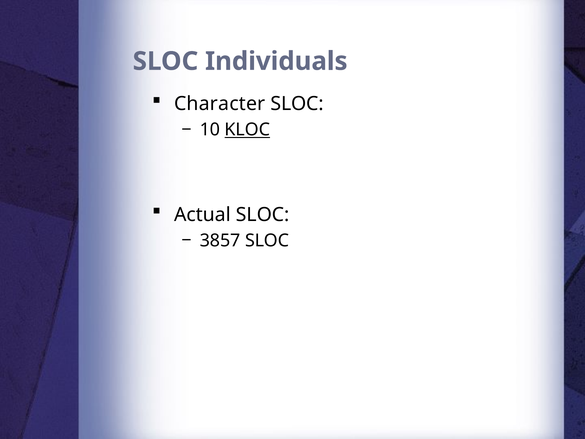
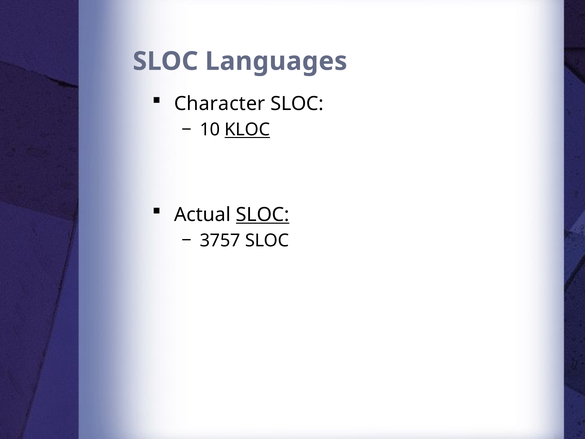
Individuals: Individuals -> Languages
SLOC at (263, 215) underline: none -> present
3857: 3857 -> 3757
